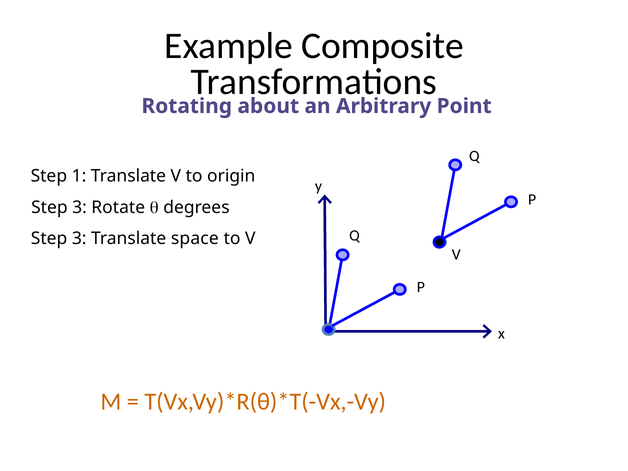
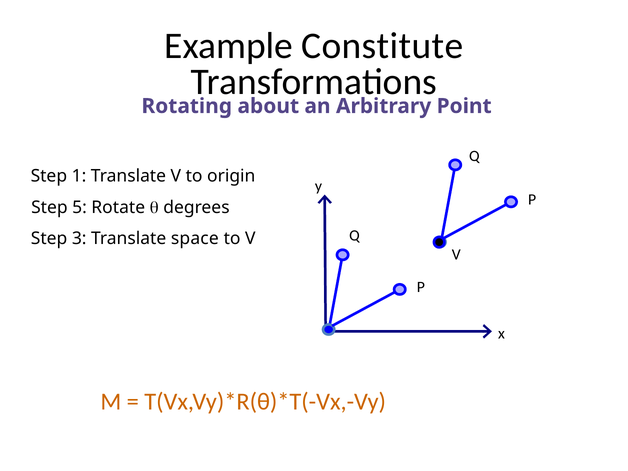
Composite: Composite -> Constitute
3 at (80, 207): 3 -> 5
